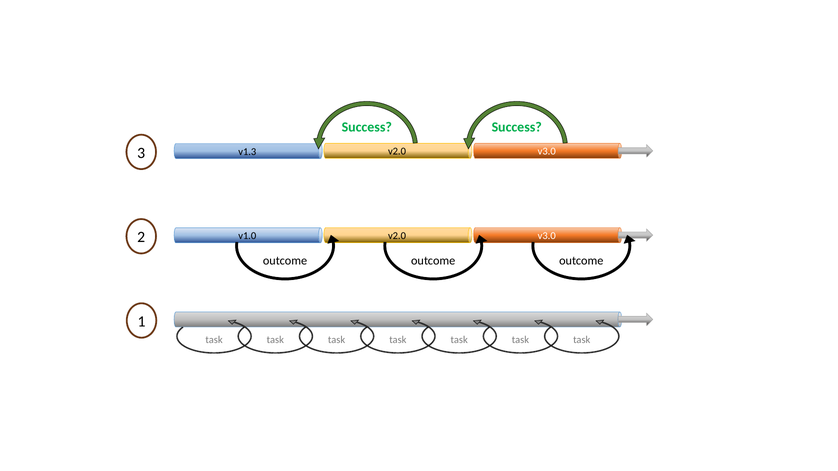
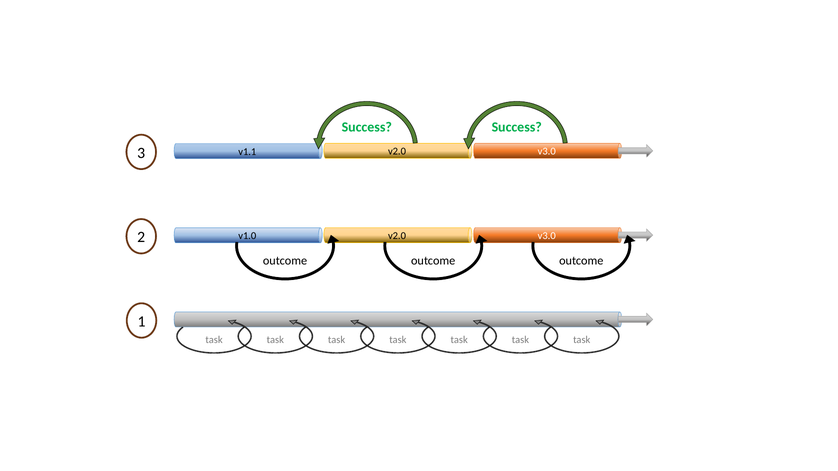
v1.3: v1.3 -> v1.1
